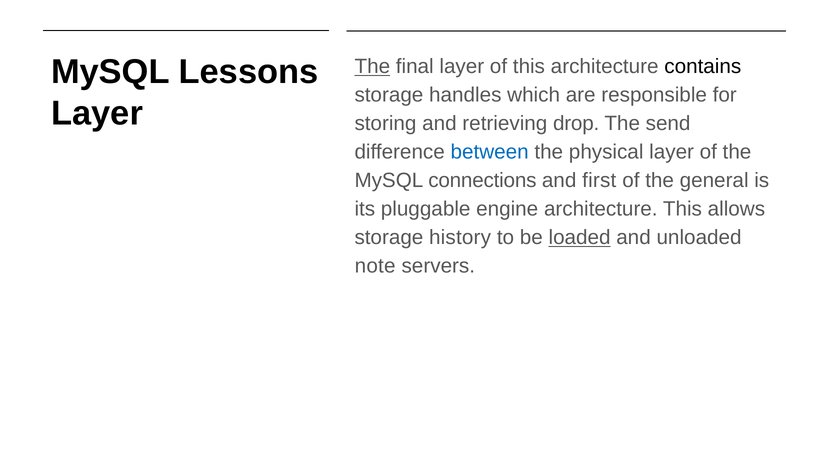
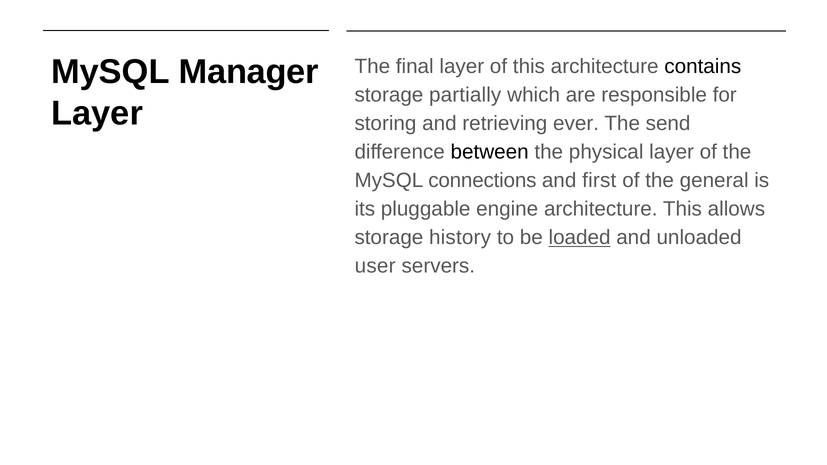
Lessons: Lessons -> Manager
The at (372, 67) underline: present -> none
handles: handles -> partially
drop: drop -> ever
between colour: blue -> black
note: note -> user
